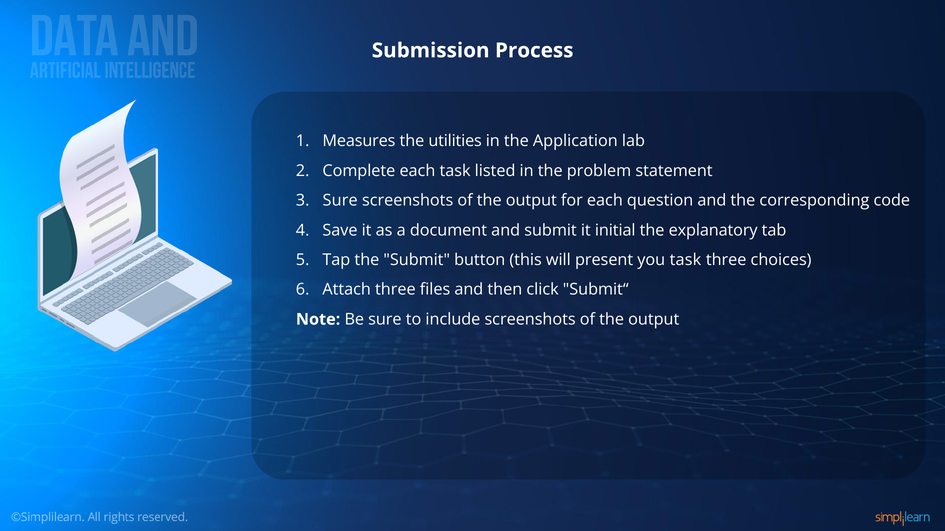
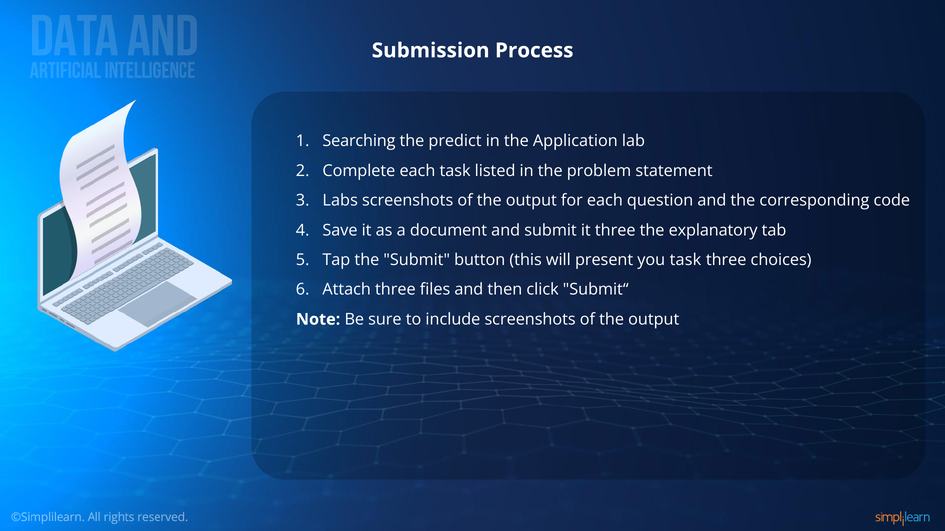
Measures: Measures -> Searching
utilities: utilities -> predict
Sure at (340, 201): Sure -> Labs
it initial: initial -> three
